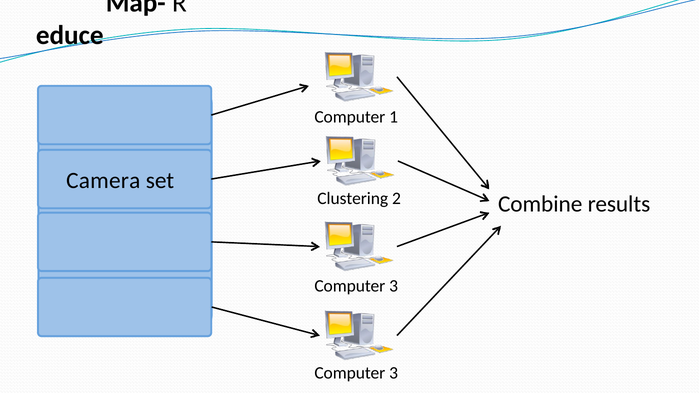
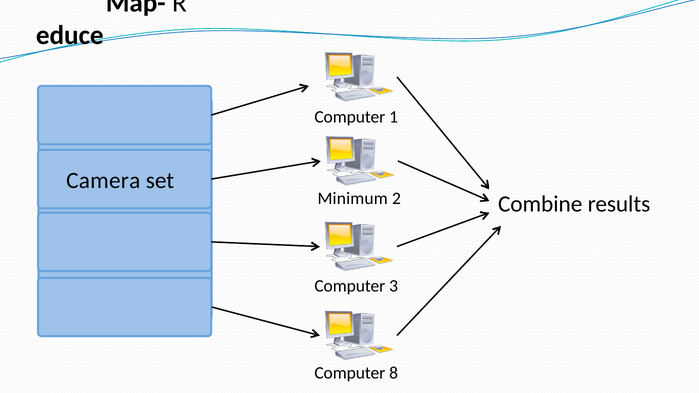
Clustering: Clustering -> Minimum
3 at (394, 373): 3 -> 8
